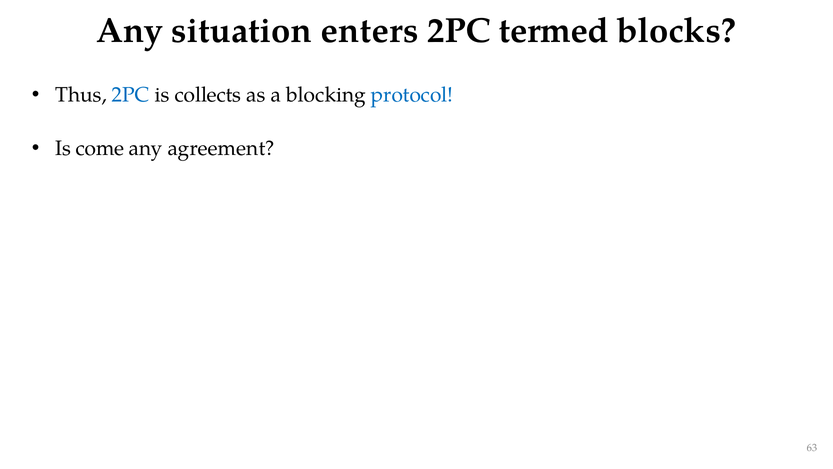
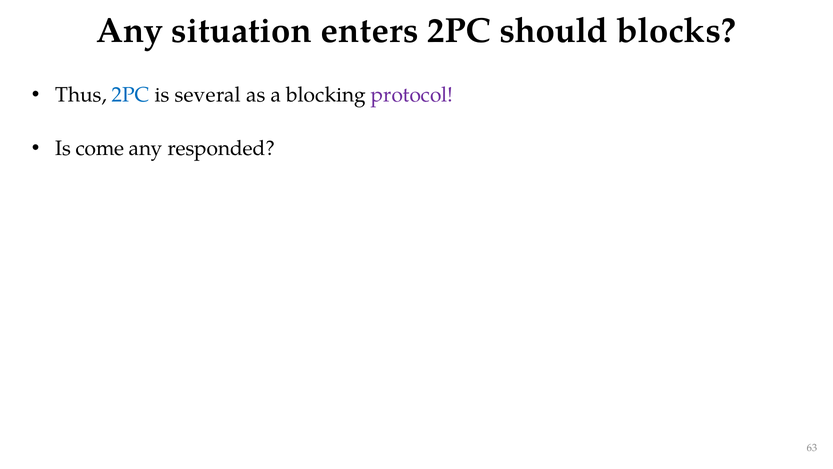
termed: termed -> should
collects: collects -> several
protocol colour: blue -> purple
agreement: agreement -> responded
